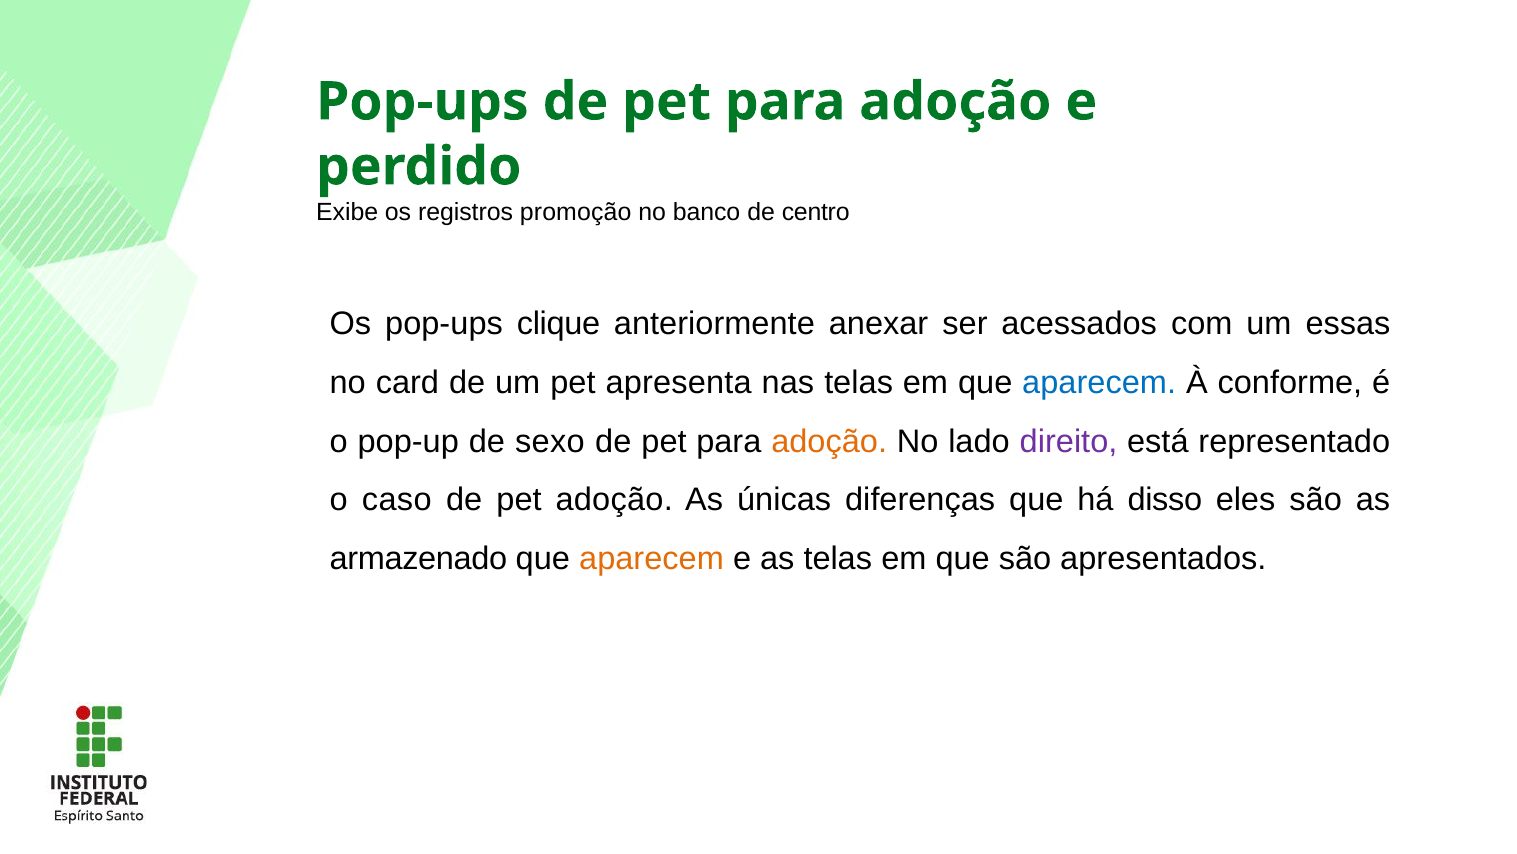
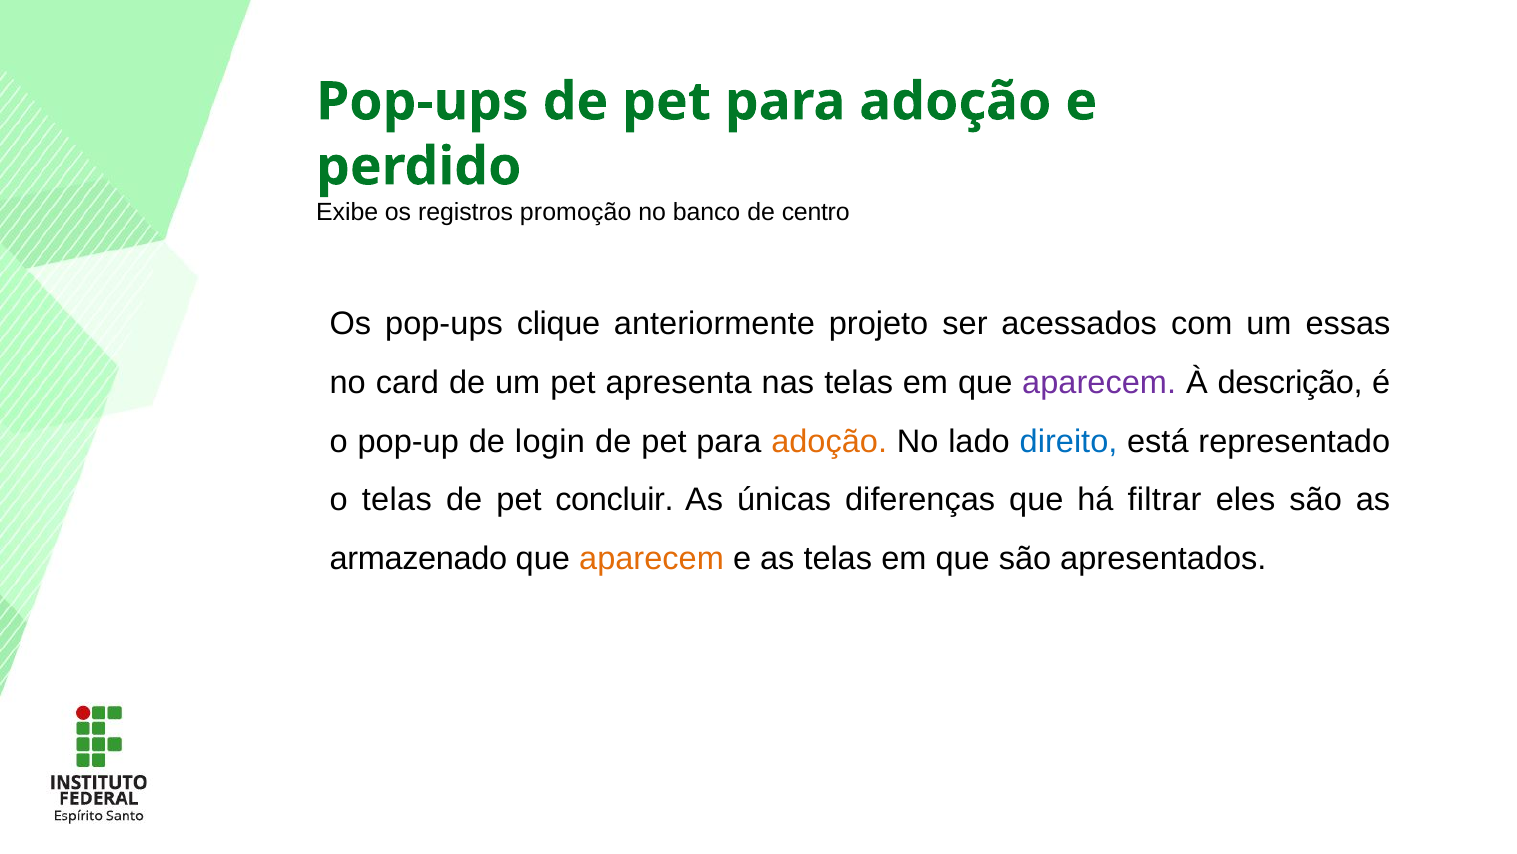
anexar: anexar -> projeto
aparecem at (1099, 382) colour: blue -> purple
conforme: conforme -> descrição
sexo: sexo -> login
direito colour: purple -> blue
o caso: caso -> telas
pet adoção: adoção -> concluir
disso: disso -> filtrar
